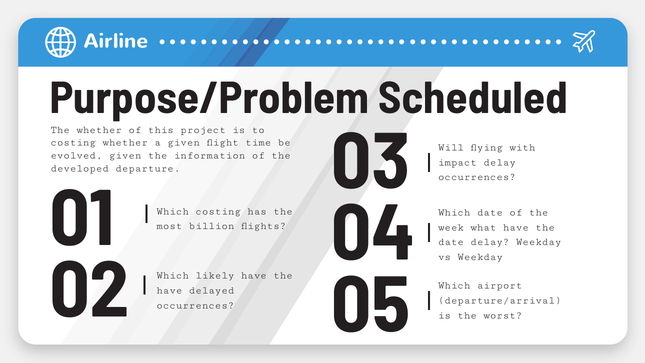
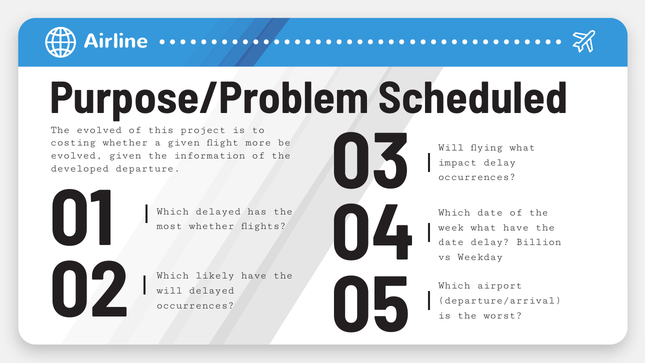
The whether: whether -> evolved
time: time -> more
flying with: with -> what
Which costing: costing -> delayed
most billion: billion -> whether
delay Weekday: Weekday -> Billion
have at (169, 290): have -> will
